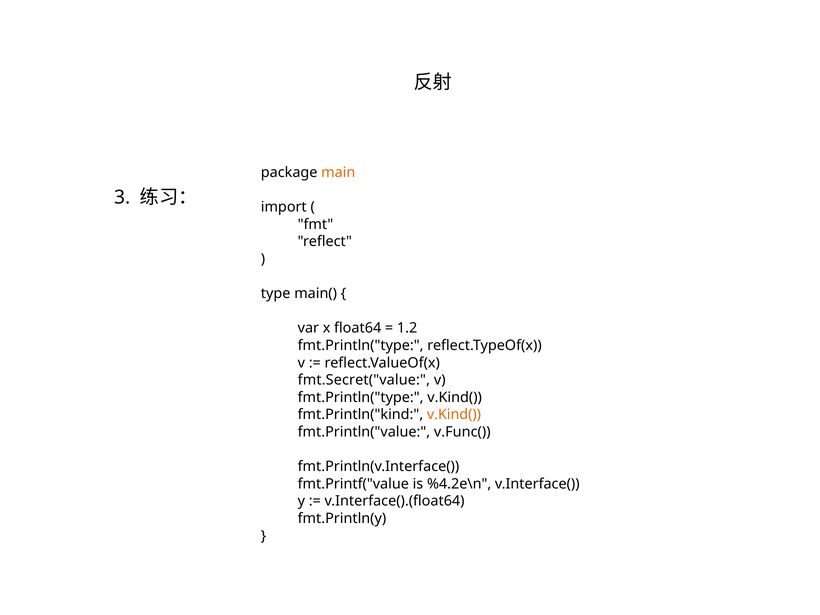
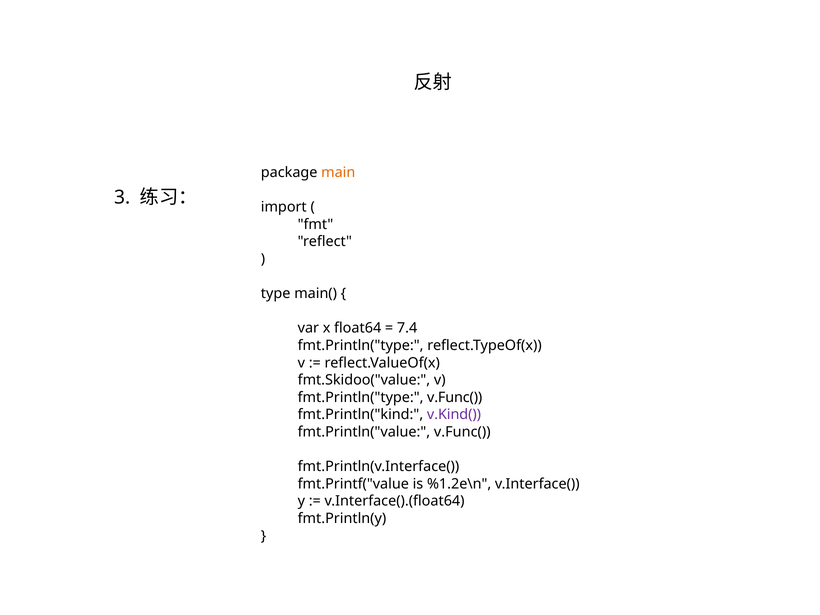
1.2: 1.2 -> 7.4
fmt.Secret("value: fmt.Secret("value -> fmt.Skidoo("value
fmt.Println("type v.Kind(: v.Kind( -> v.Func(
v.Kind( at (454, 415) colour: orange -> purple
%4.2e\n: %4.2e\n -> %1.2e\n
